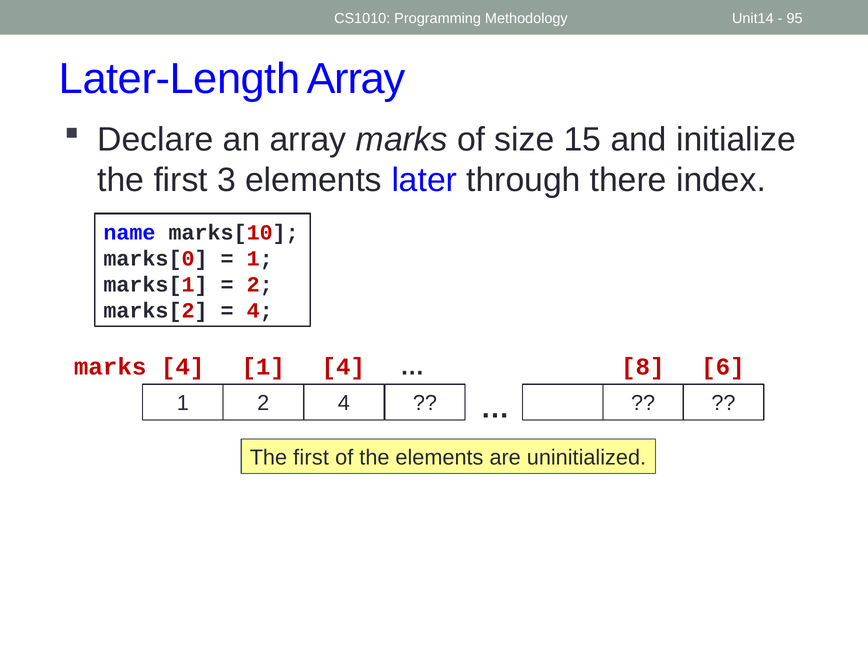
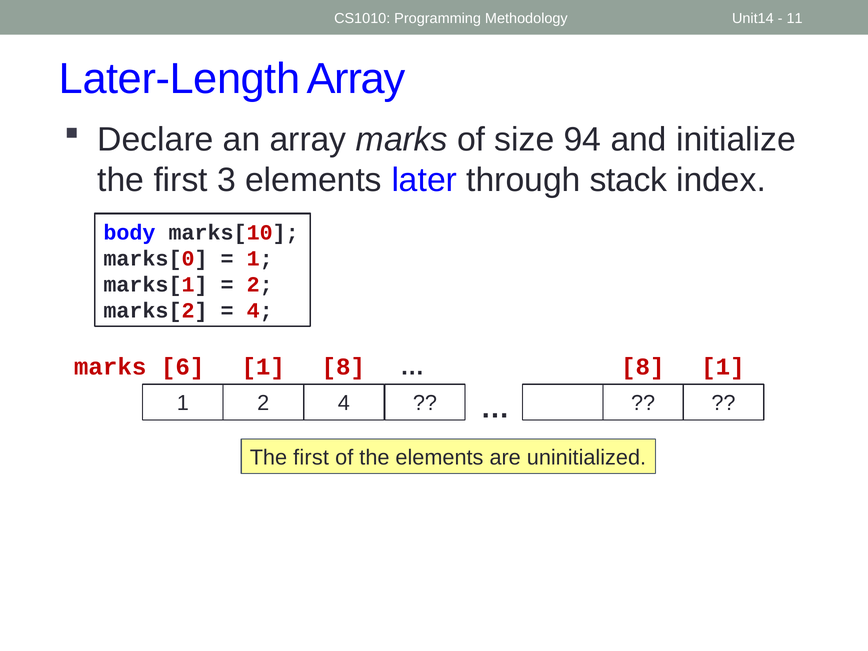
95: 95 -> 11
15: 15 -> 94
there: there -> stack
name: name -> body
marks 4: 4 -> 6
1 4: 4 -> 8
8 6: 6 -> 1
